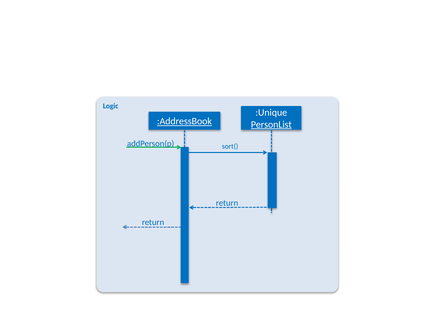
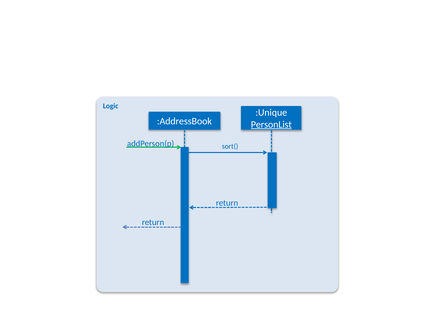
:AddressBook underline: present -> none
